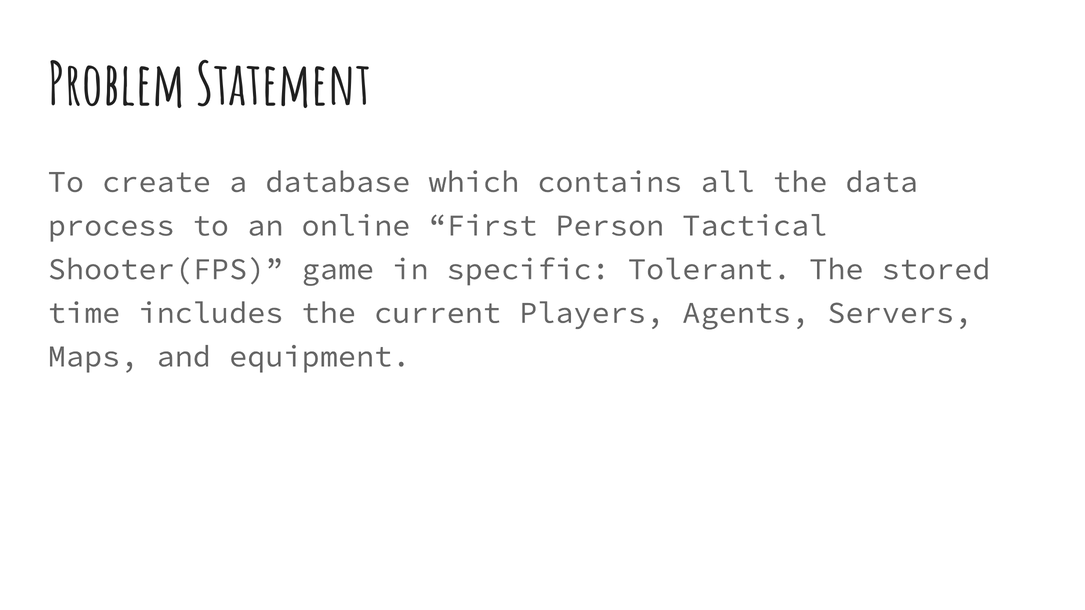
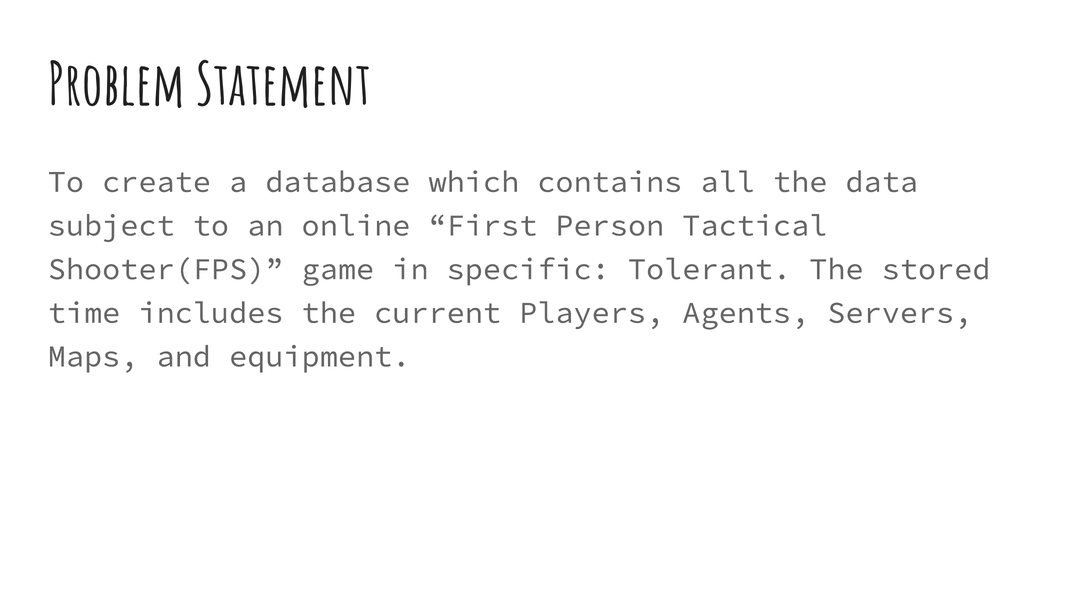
process: process -> subject
